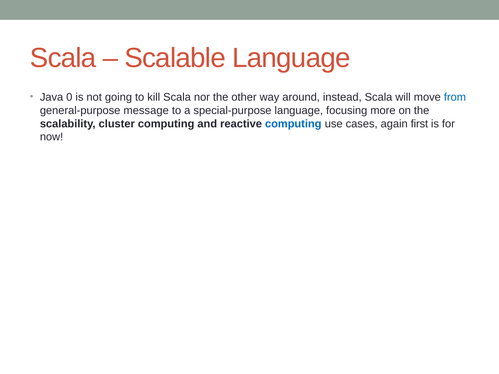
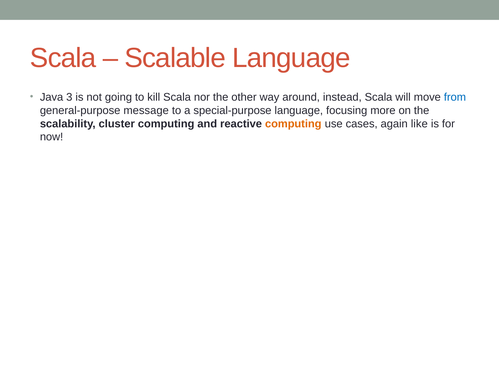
0: 0 -> 3
computing at (293, 124) colour: blue -> orange
first: first -> like
